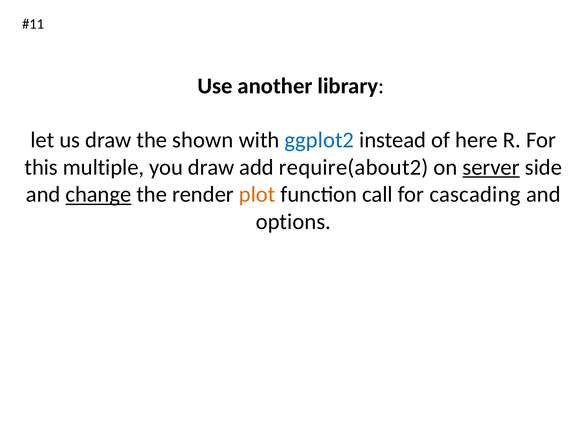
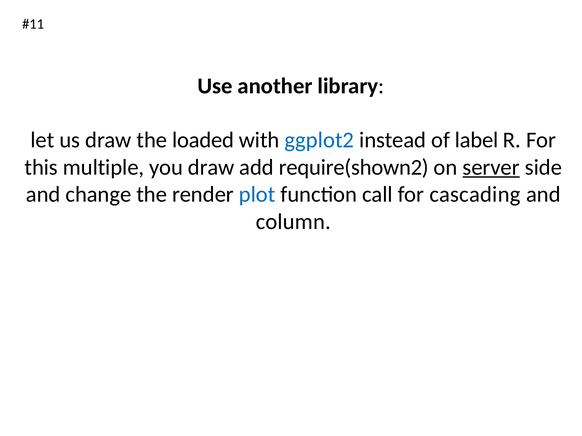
shown: shown -> loaded
here: here -> label
require(about2: require(about2 -> require(shown2
change underline: present -> none
plot colour: orange -> blue
options: options -> column
